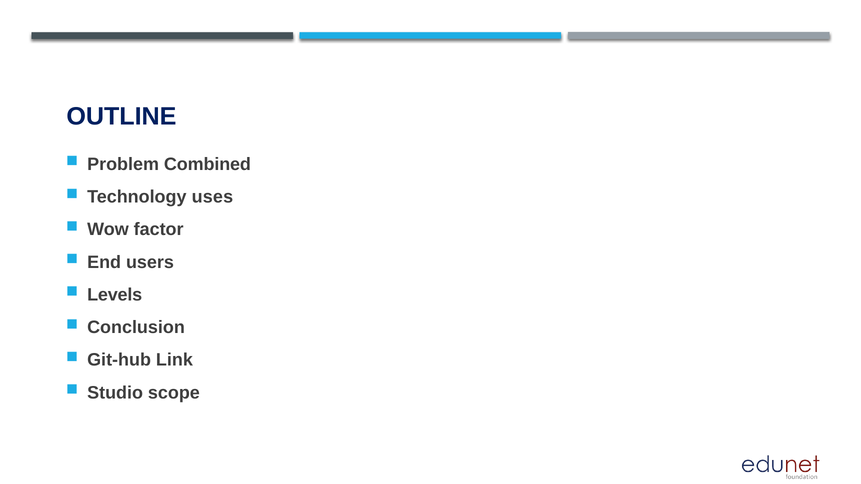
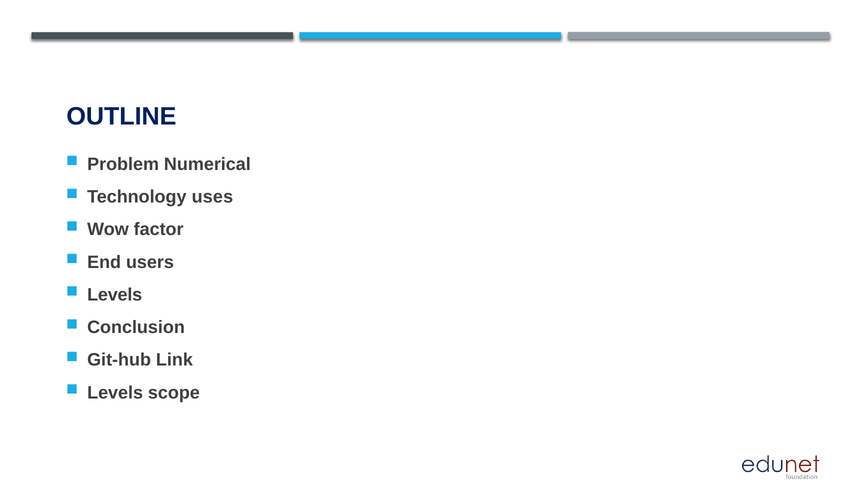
Combined: Combined -> Numerical
Studio at (115, 393): Studio -> Levels
